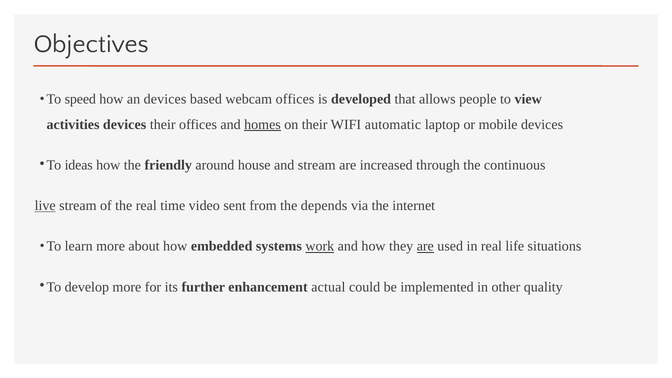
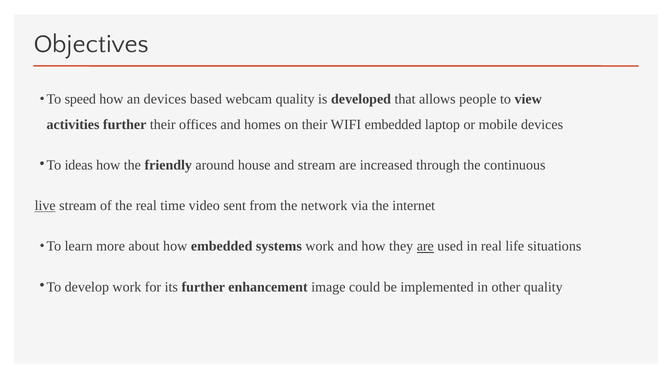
webcam offices: offices -> quality
activities devices: devices -> further
homes underline: present -> none
WIFI automatic: automatic -> embedded
depends: depends -> network
work at (320, 246) underline: present -> none
develop more: more -> work
actual: actual -> image
